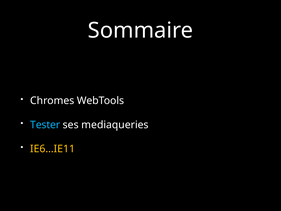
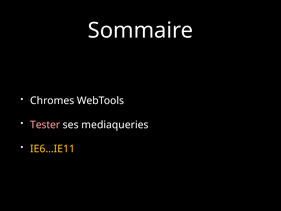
Tester colour: light blue -> pink
